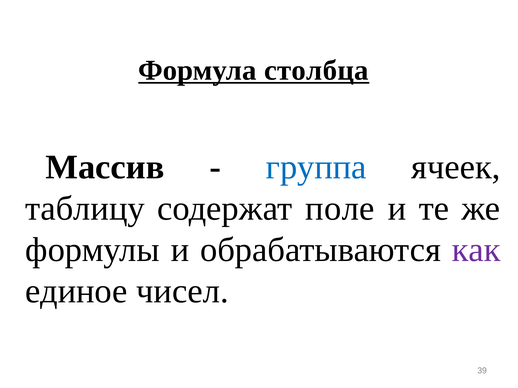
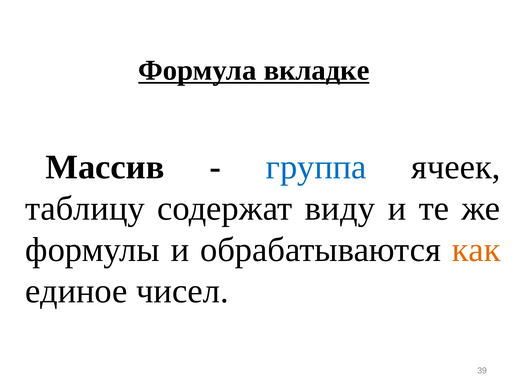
столбца: столбца -> вкладке
поле: поле -> виду
как colour: purple -> orange
